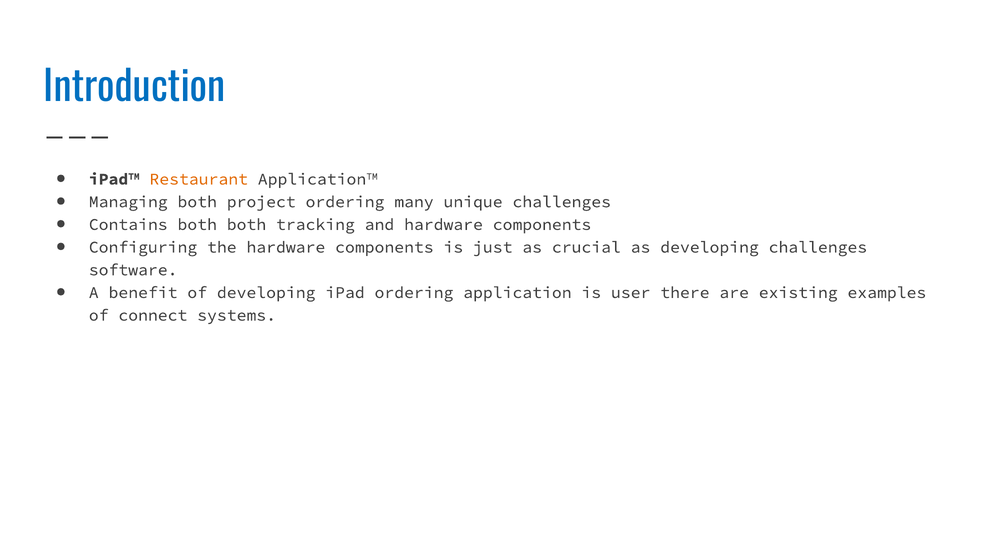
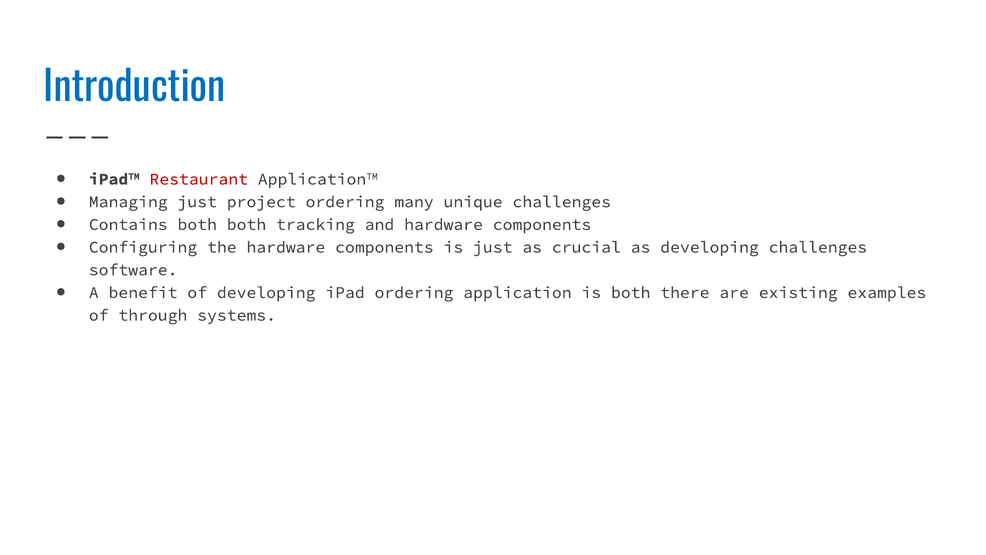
Restaurant colour: orange -> red
Managing both: both -> just
is user: user -> both
connect: connect -> through
